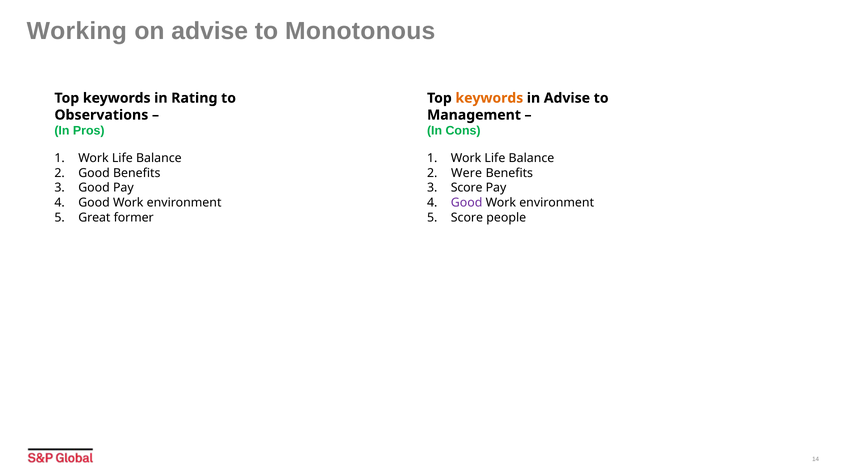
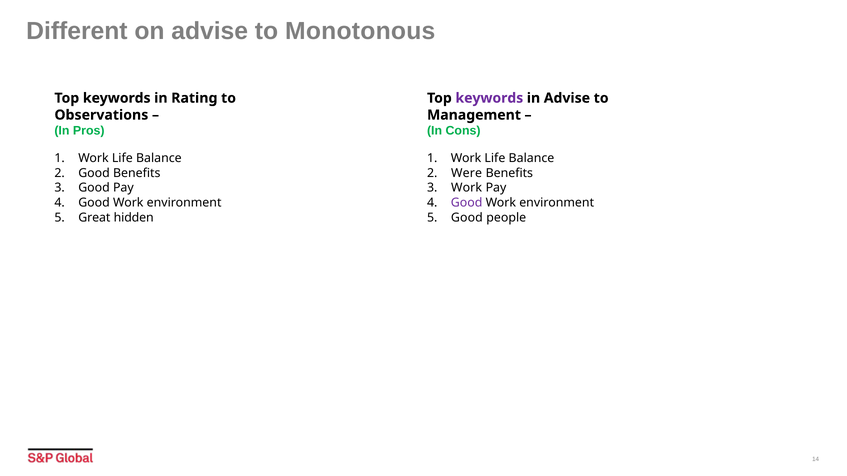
Working: Working -> Different
keywords at (489, 98) colour: orange -> purple
Score at (467, 188): Score -> Work
former: former -> hidden
Score at (467, 218): Score -> Good
